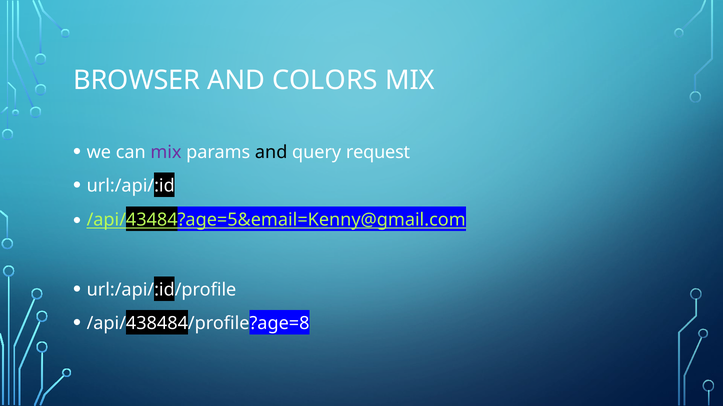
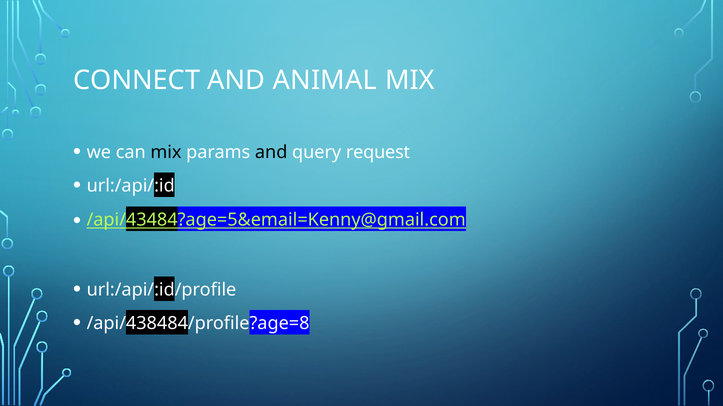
BROWSER: BROWSER -> CONNECT
COLORS: COLORS -> ANIMAL
mix at (166, 153) colour: purple -> black
